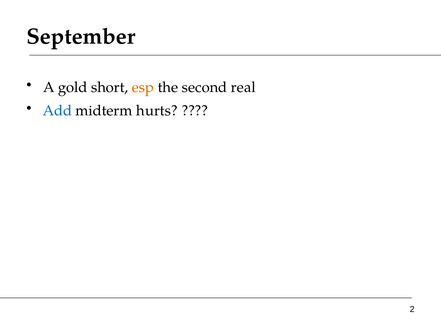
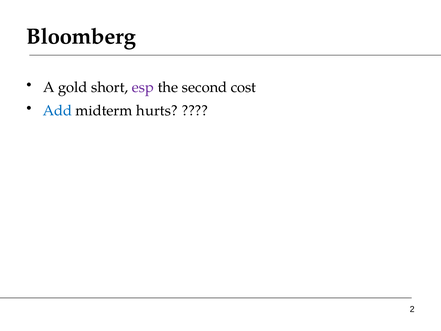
September: September -> Bloomberg
esp colour: orange -> purple
real: real -> cost
